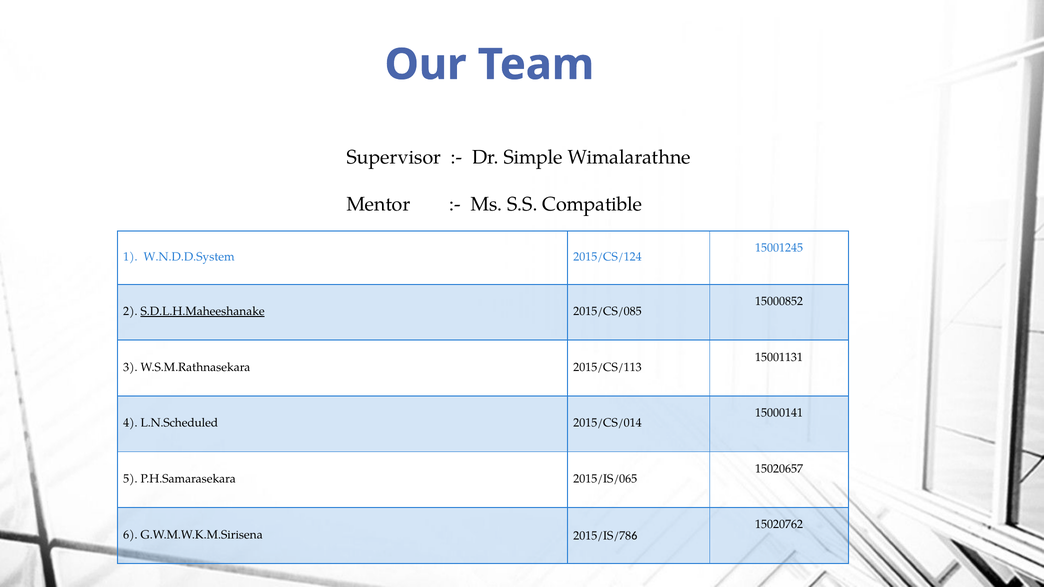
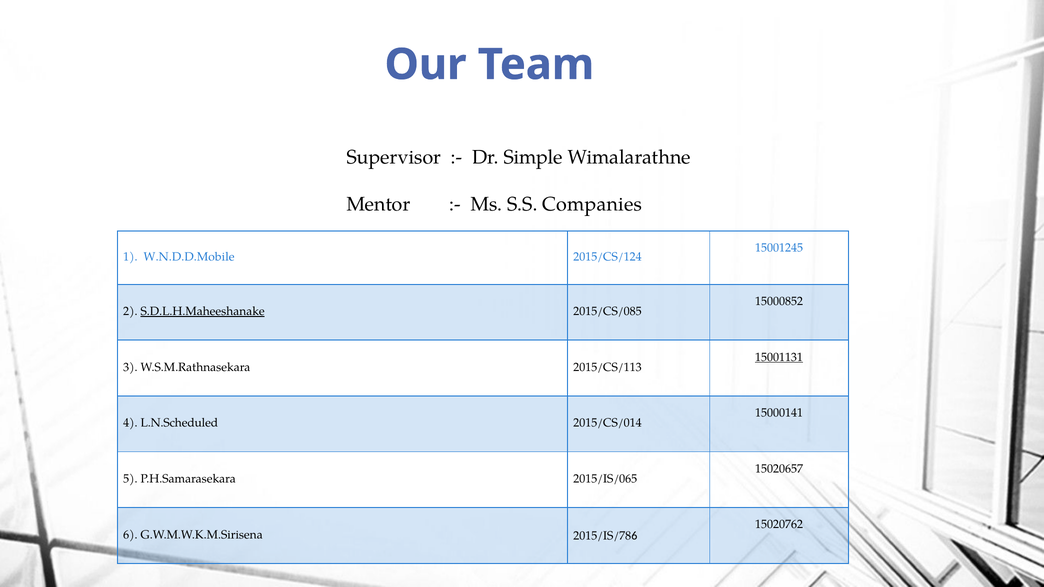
Compatible: Compatible -> Companies
W.N.D.D.System: W.N.D.D.System -> W.N.D.D.Mobile
15001131 underline: none -> present
